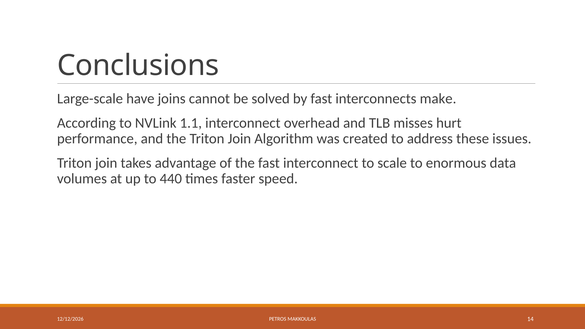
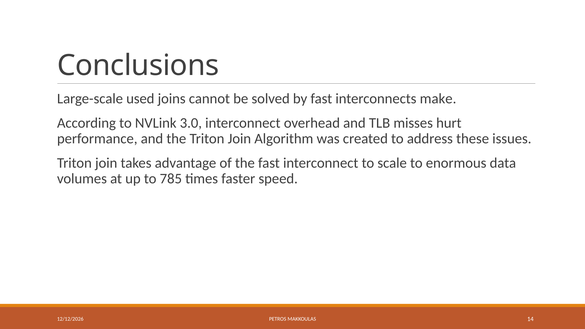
have: have -> used
1.1: 1.1 -> 3.0
440: 440 -> 785
